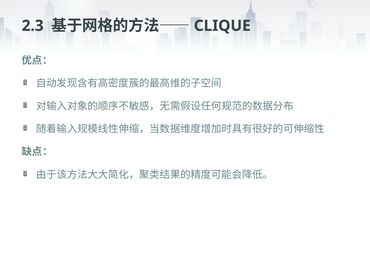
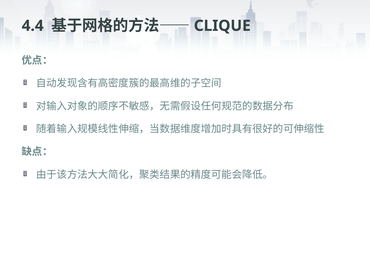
2.3: 2.3 -> 4.4
